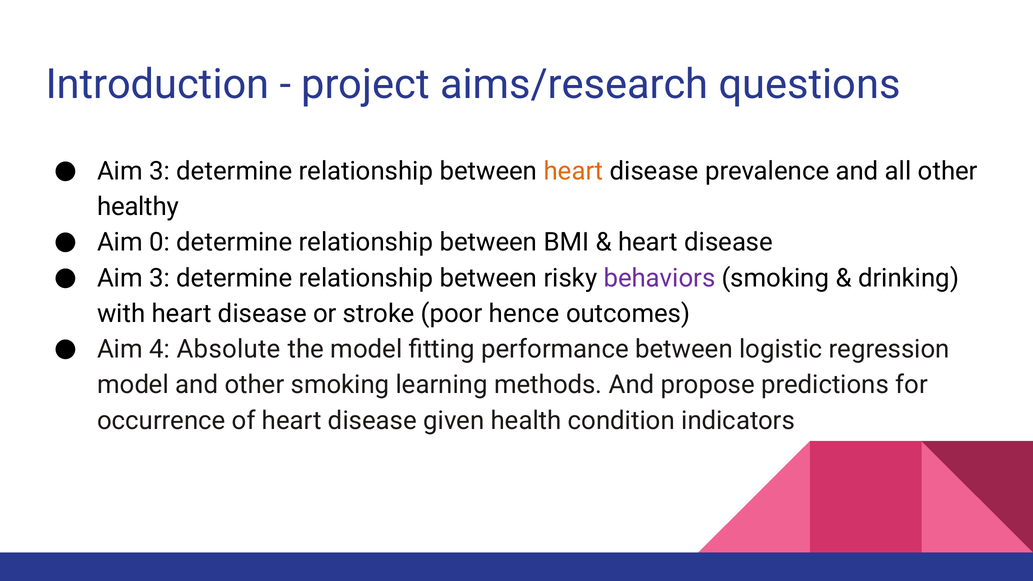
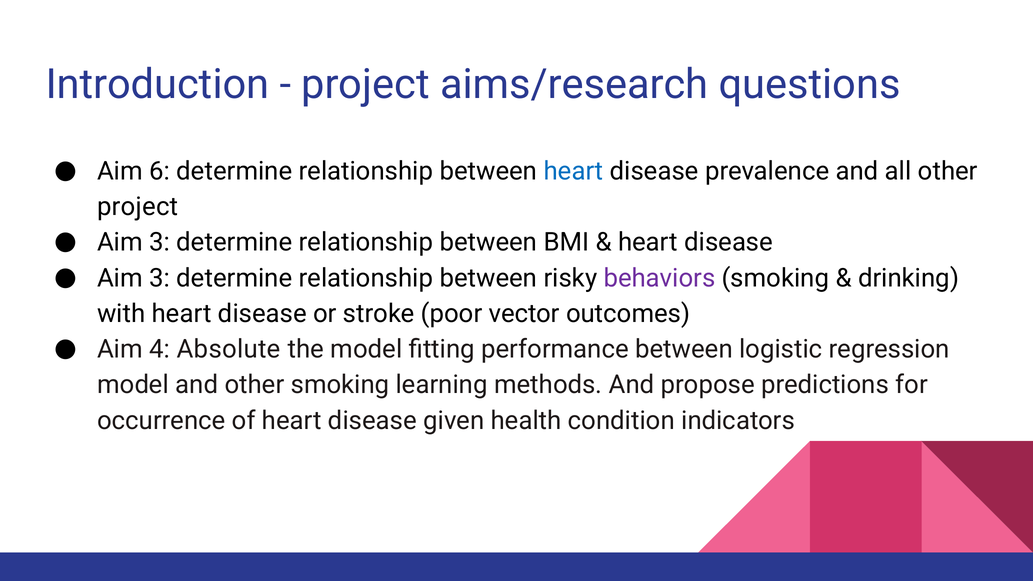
3 at (160, 171): 3 -> 6
heart at (573, 171) colour: orange -> blue
healthy at (138, 207): healthy -> project
0 at (160, 242): 0 -> 3
hence: hence -> vector
